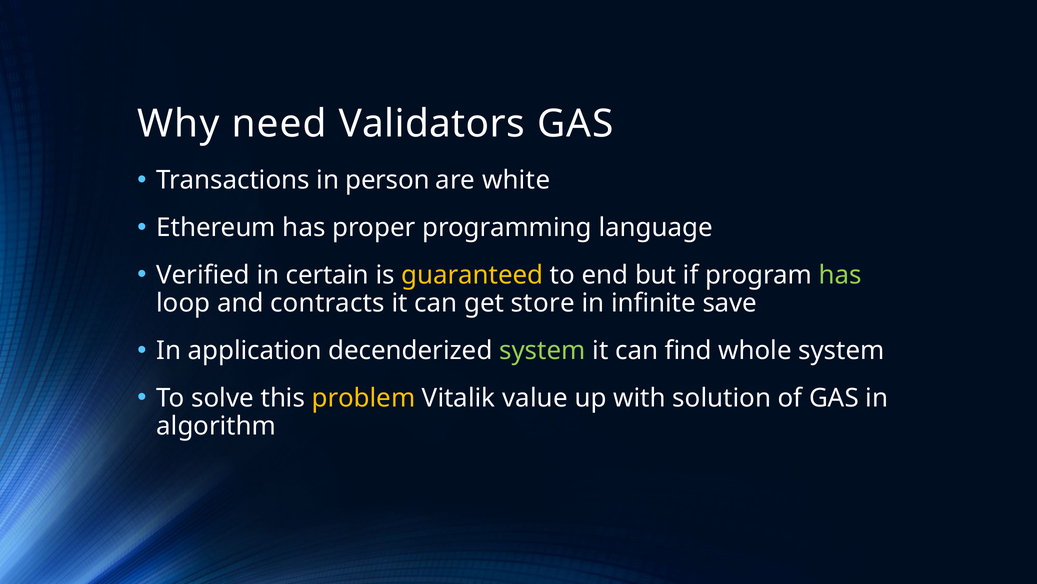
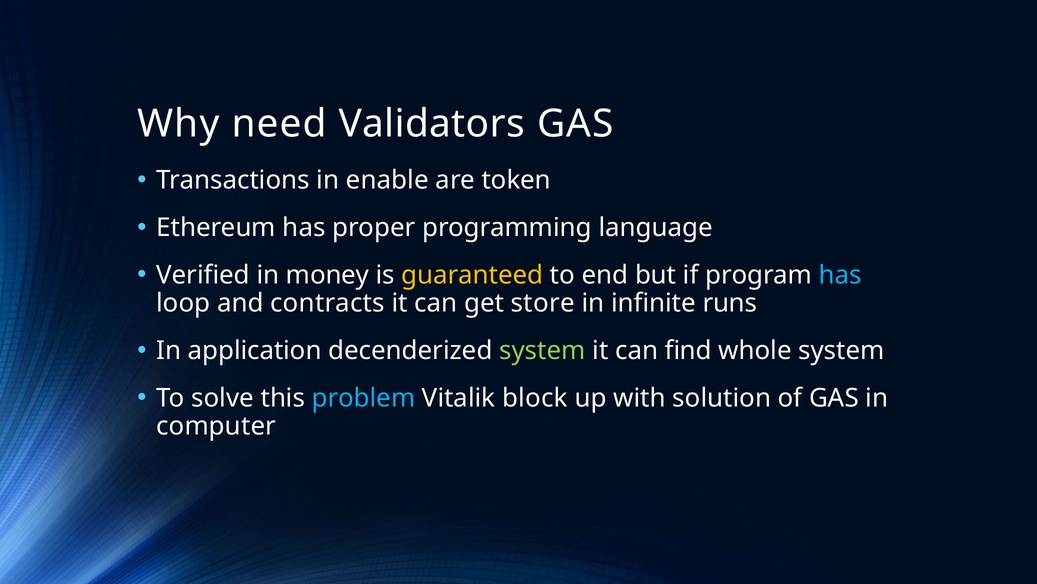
person: person -> enable
white: white -> token
certain: certain -> money
has at (840, 275) colour: light green -> light blue
save: save -> runs
problem colour: yellow -> light blue
value: value -> block
algorithm: algorithm -> computer
